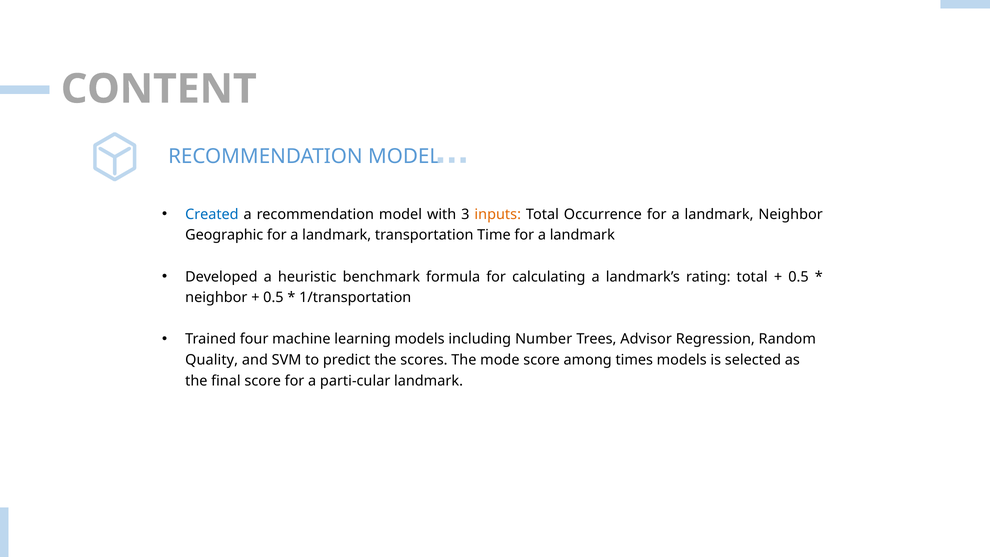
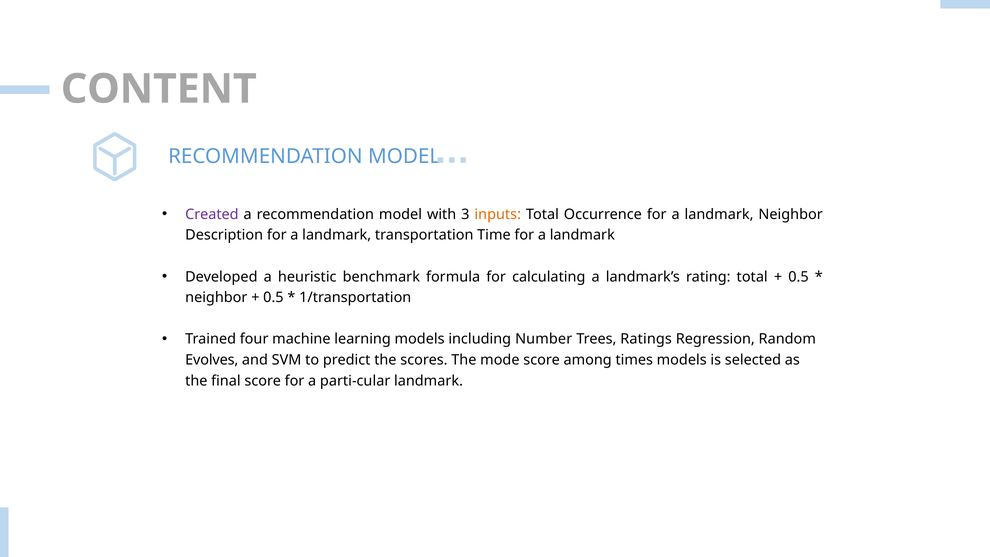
Created colour: blue -> purple
Geographic: Geographic -> Description
Advisor: Advisor -> Ratings
Quality: Quality -> Evolves
